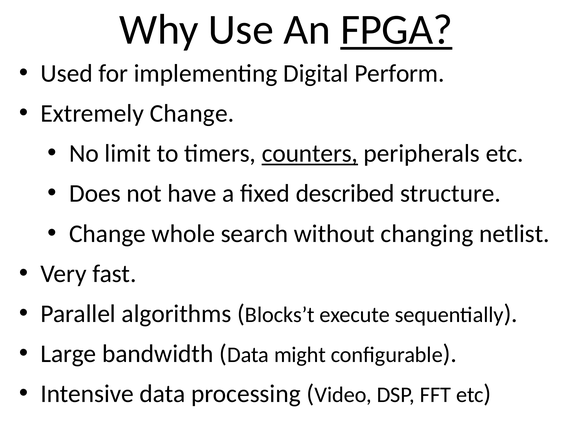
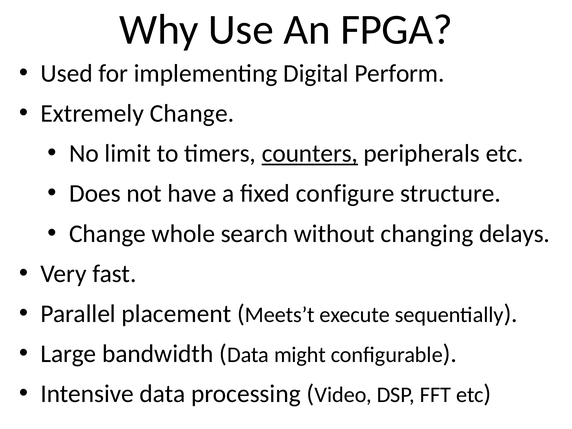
FPGA underline: present -> none
described: described -> configure
netlist: netlist -> delays
algorithms: algorithms -> placement
Blocks’t: Blocks’t -> Meets’t
